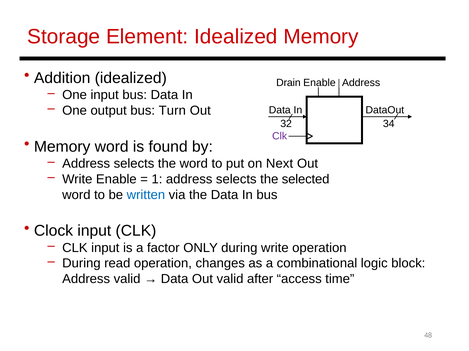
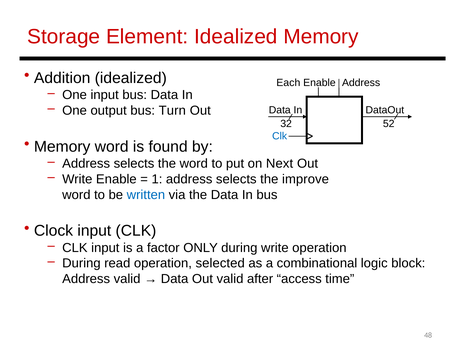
Drain: Drain -> Each
34: 34 -> 52
Clk at (280, 136) colour: purple -> blue
selected: selected -> improve
changes: changes -> selected
